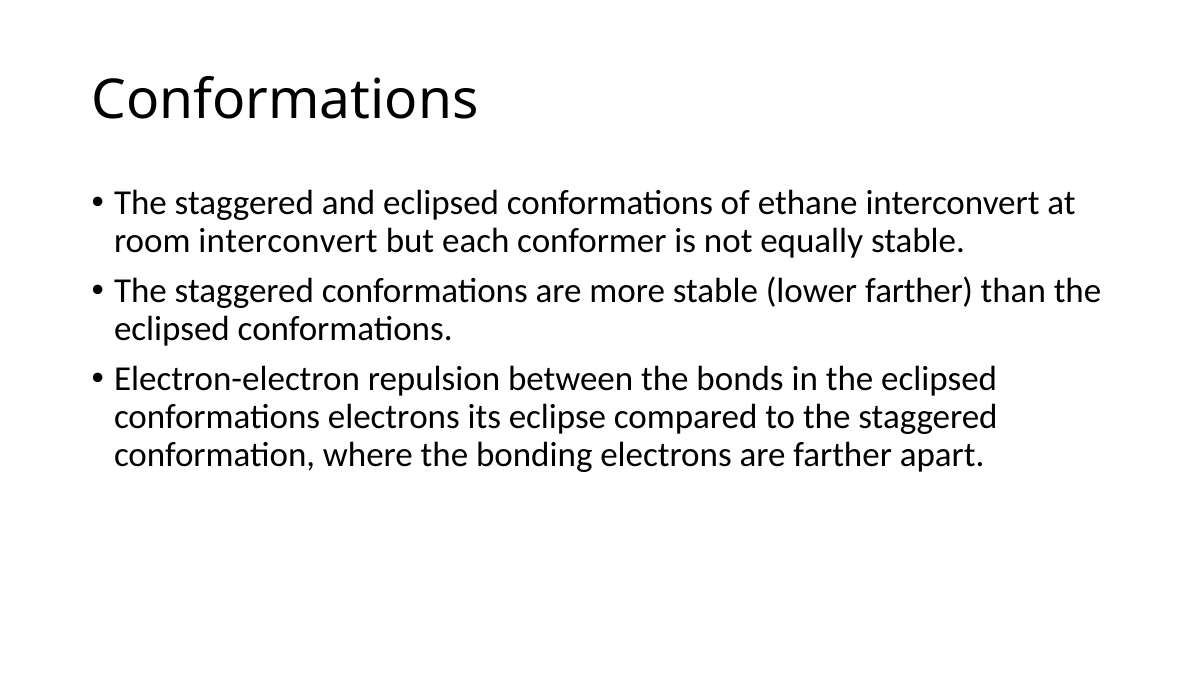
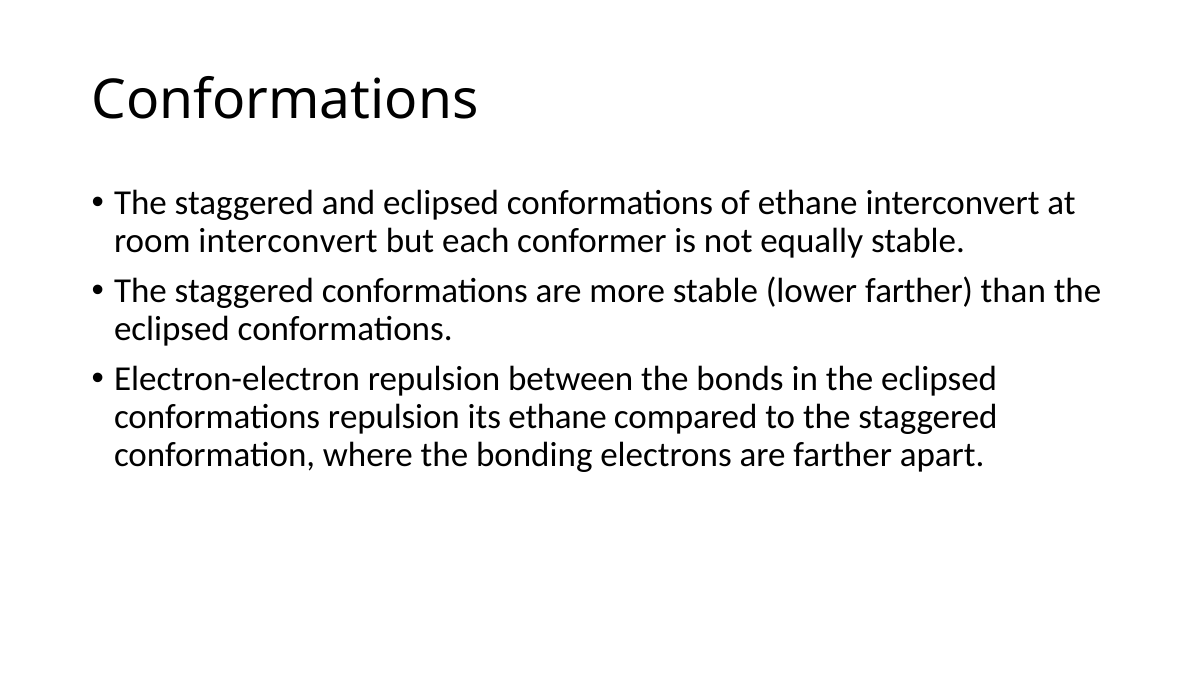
conformations electrons: electrons -> repulsion
its eclipse: eclipse -> ethane
